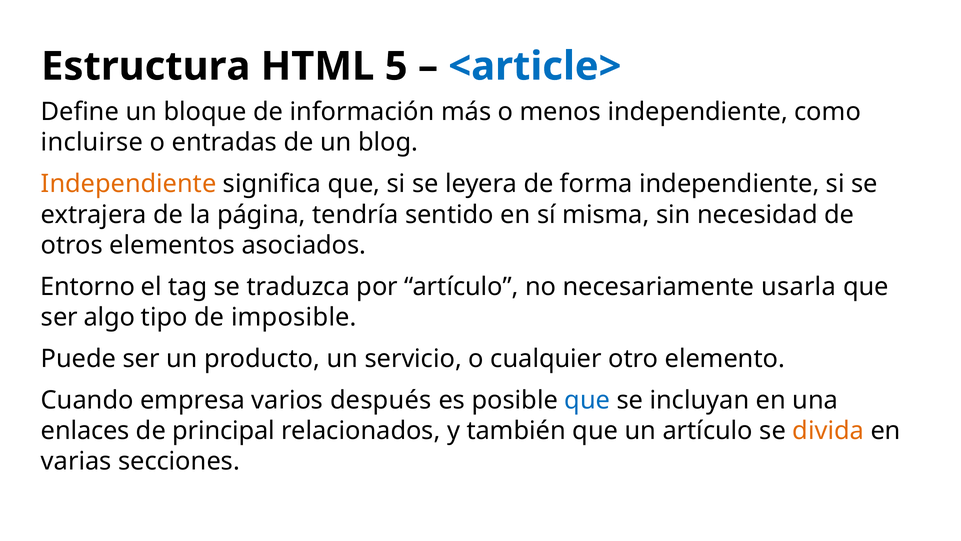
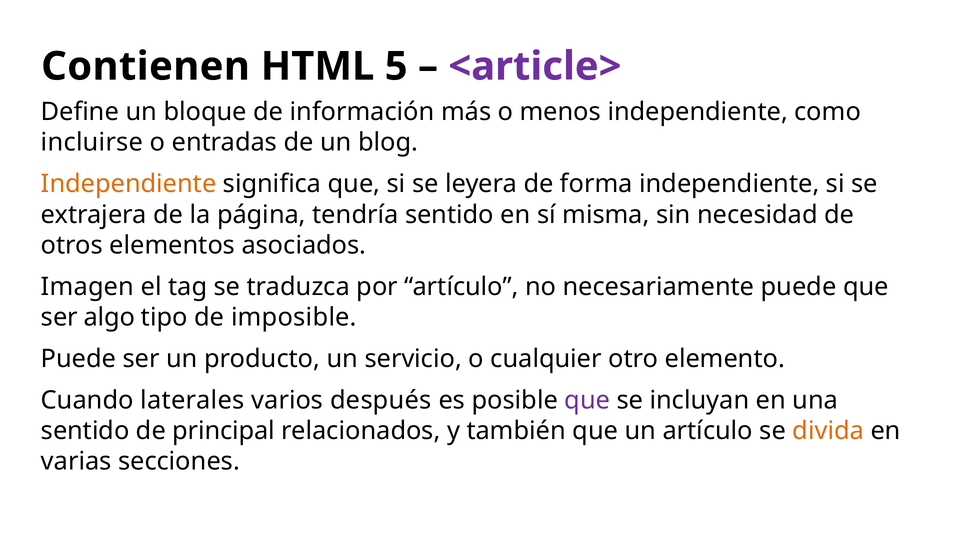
Estructura: Estructura -> Contienen
<article> colour: blue -> purple
Entorno: Entorno -> Imagen
necesariamente usarla: usarla -> puede
empresa: empresa -> laterales
que at (587, 400) colour: blue -> purple
enlaces at (85, 430): enlaces -> sentido
